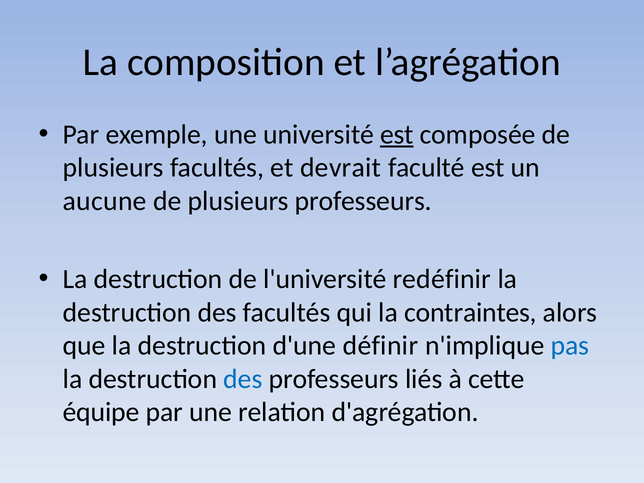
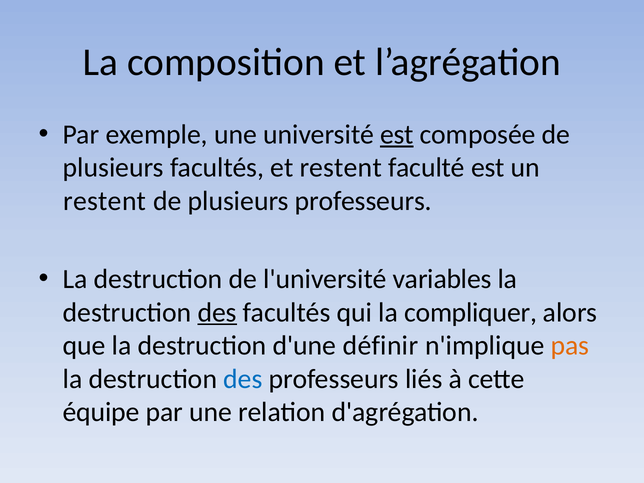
et devrait: devrait -> restent
aucune at (105, 201): aucune -> restent
redéfinir: redéfinir -> variables
des at (217, 312) underline: none -> present
contraintes: contraintes -> compliquer
pas colour: blue -> orange
